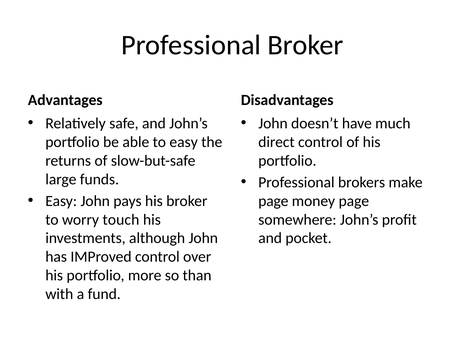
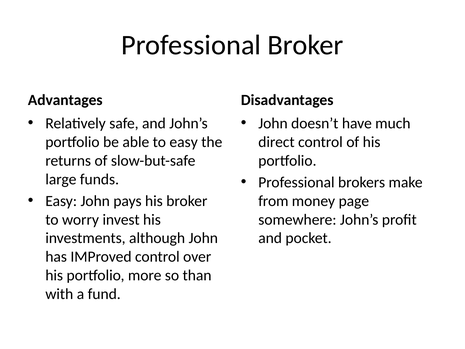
page at (273, 201): page -> from
touch: touch -> invest
